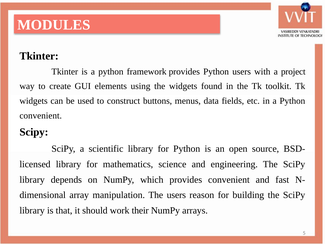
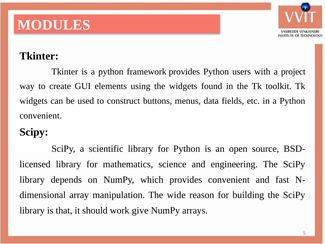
The users: users -> wide
their: their -> give
